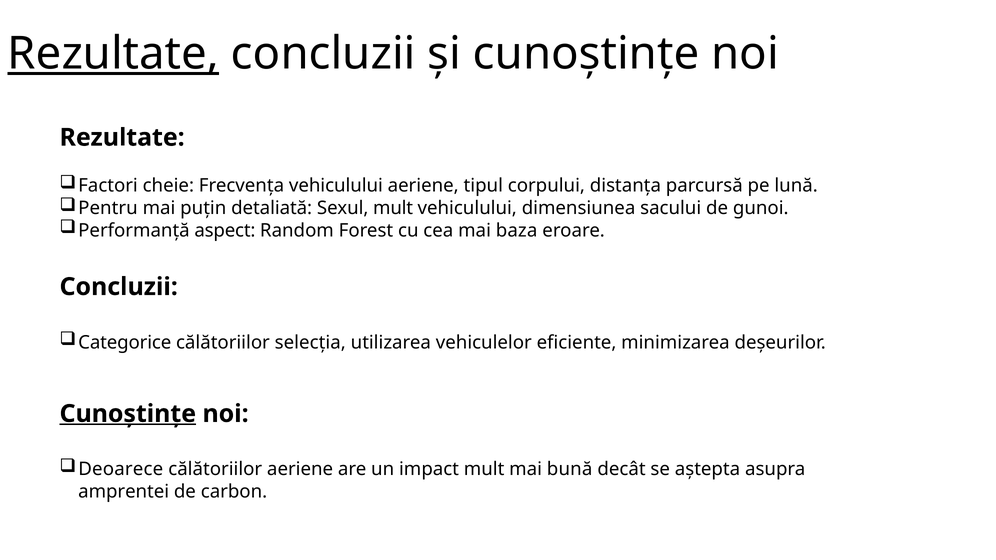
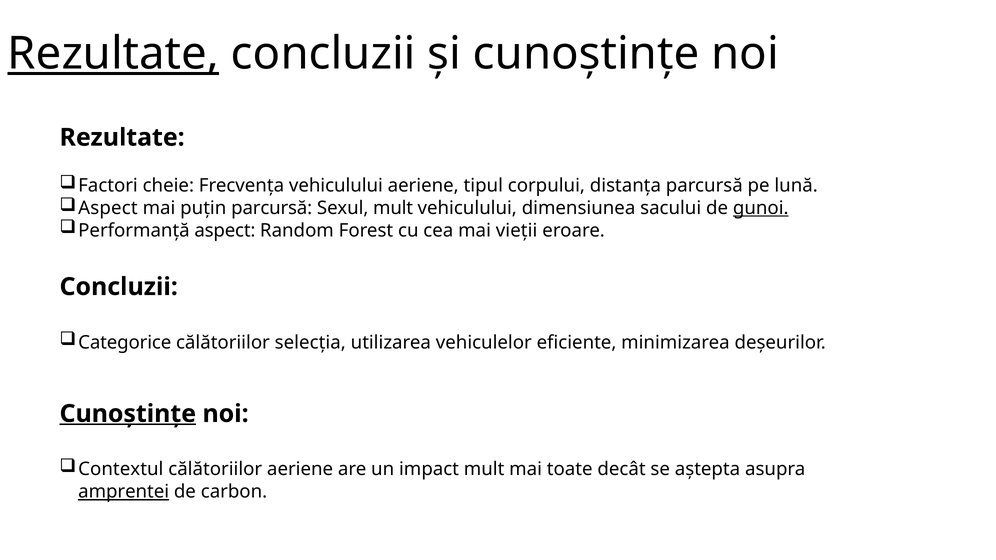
Pentru at (108, 208): Pentru -> Aspect
puțin detaliată: detaliată -> parcursă
gunoi underline: none -> present
baza: baza -> vieții
Deoarece: Deoarece -> Contextul
bună: bună -> toate
amprentei underline: none -> present
